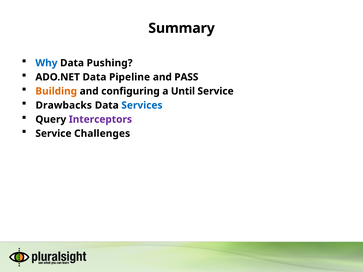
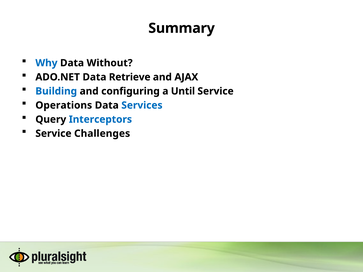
Pushing: Pushing -> Without
Pipeline: Pipeline -> Retrieve
PASS: PASS -> AJAX
Building colour: orange -> blue
Drawbacks: Drawbacks -> Operations
Interceptors colour: purple -> blue
